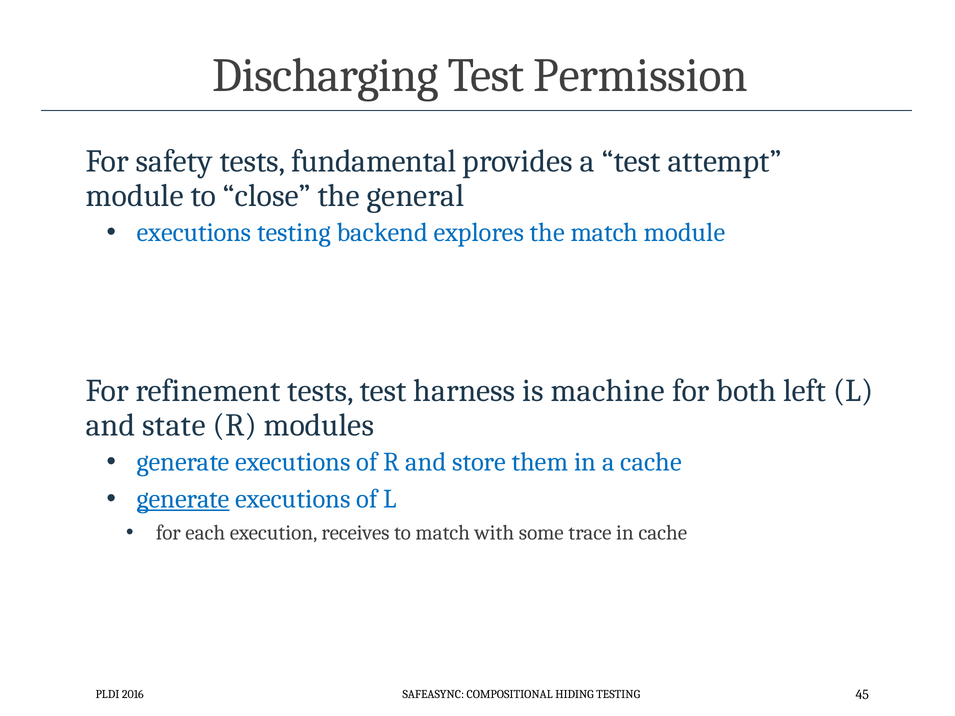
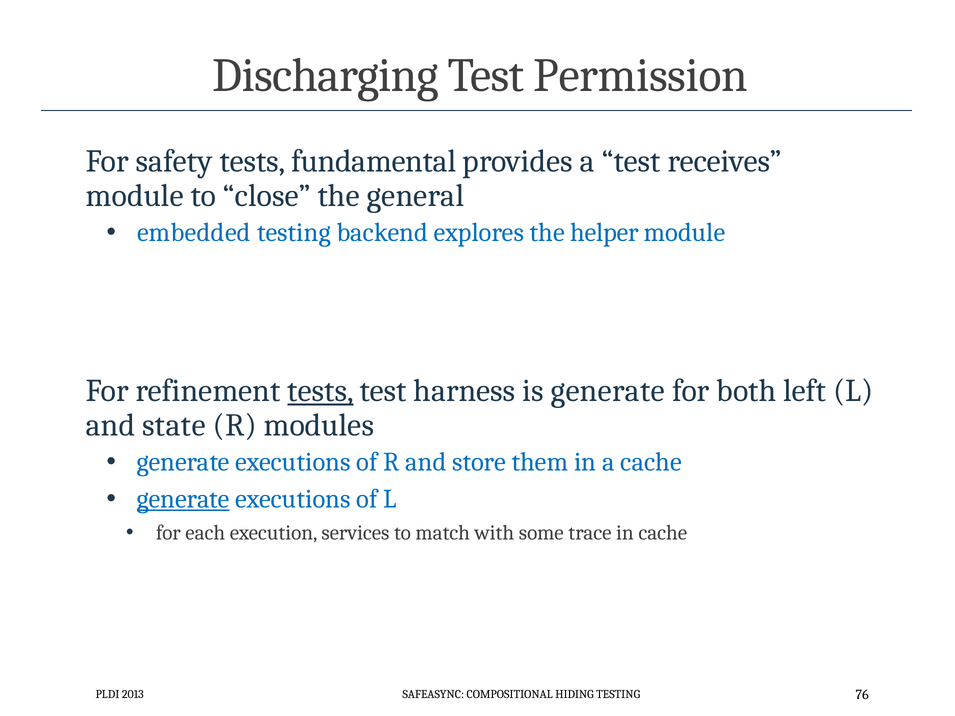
attempt: attempt -> receives
executions at (194, 233): executions -> embedded
the match: match -> helper
tests at (321, 391) underline: none -> present
is machine: machine -> generate
receives: receives -> services
45: 45 -> 76
2016: 2016 -> 2013
